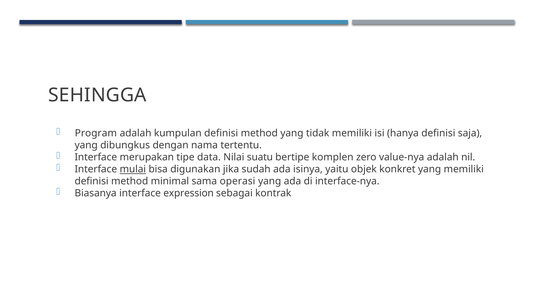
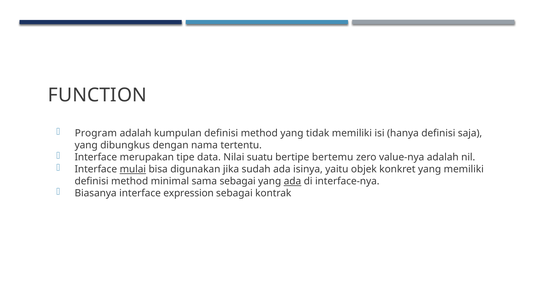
SEHINGGA: SEHINGGA -> FUNCTION
komplen: komplen -> bertemu
sama operasi: operasi -> sebagai
ada at (292, 182) underline: none -> present
